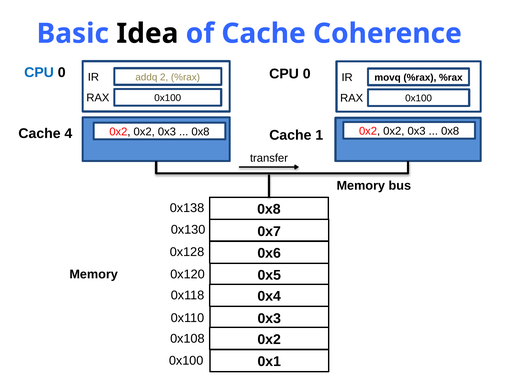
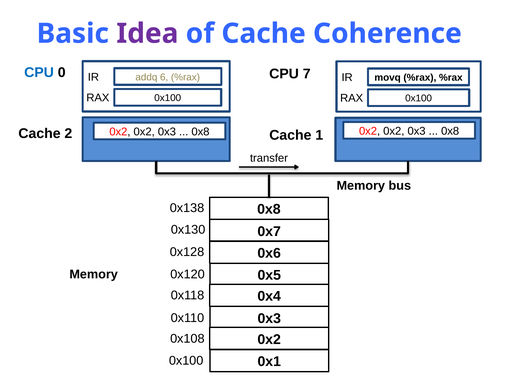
Idea colour: black -> purple
0 at (307, 74): 0 -> 7
2: 2 -> 6
4: 4 -> 2
